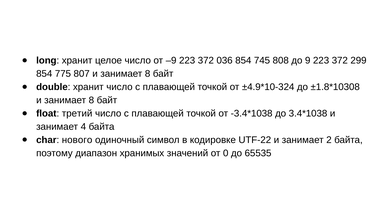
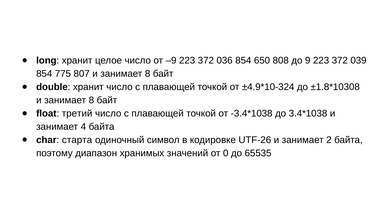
745: 745 -> 650
299: 299 -> 039
нового: нового -> старта
UTF-22: UTF-22 -> UTF-26
